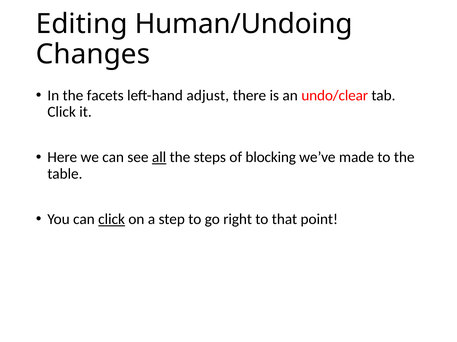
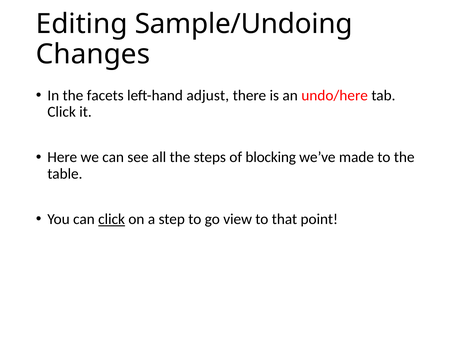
Human/Undoing: Human/Undoing -> Sample/Undoing
undo/clear: undo/clear -> undo/here
all underline: present -> none
right: right -> view
